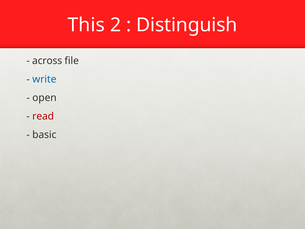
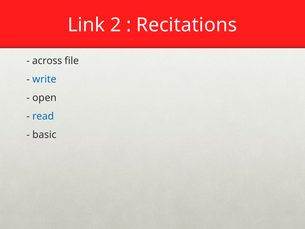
This: This -> Link
Distinguish: Distinguish -> Recitations
read colour: red -> blue
